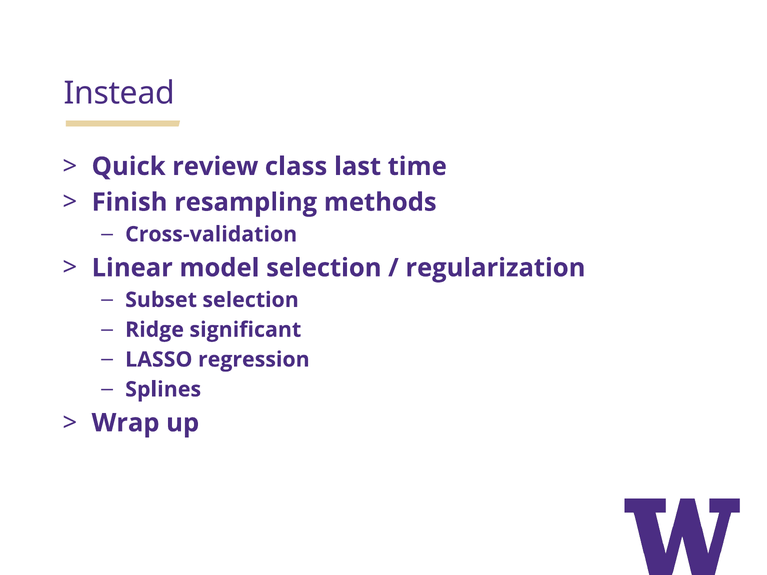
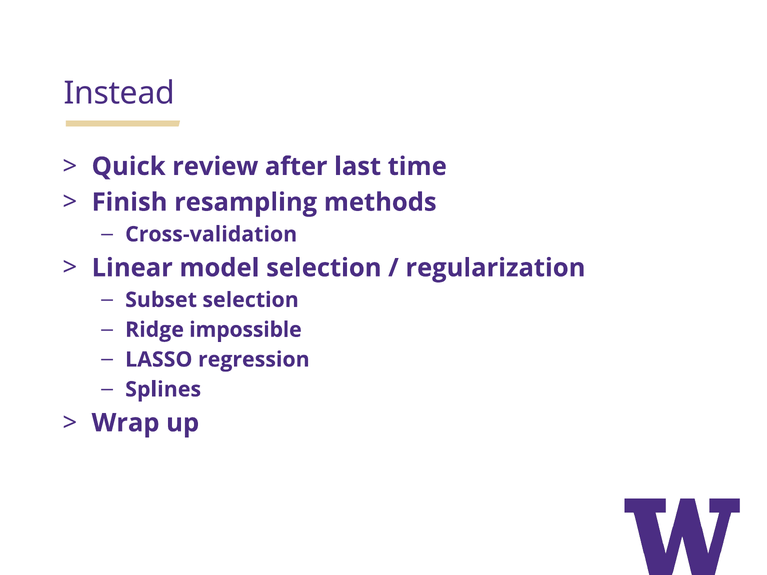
class: class -> after
significant: significant -> impossible
